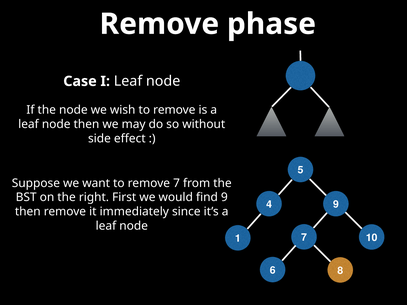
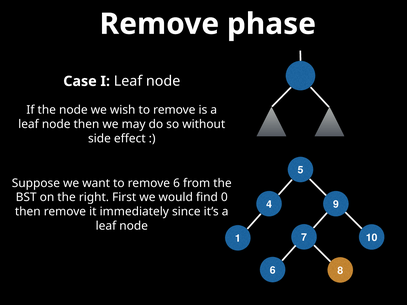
remove 7: 7 -> 6
find 9: 9 -> 0
